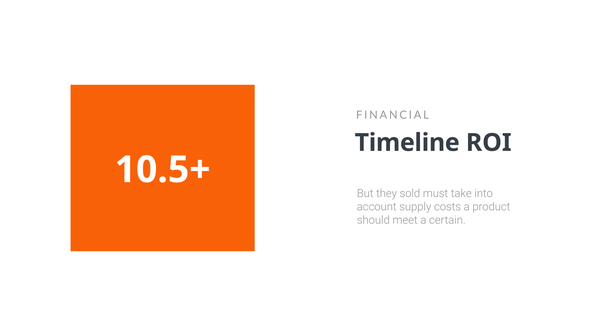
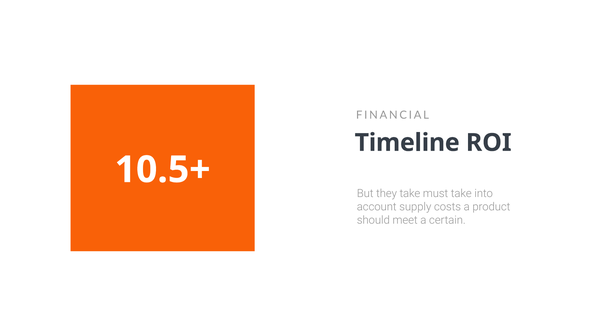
they sold: sold -> take
